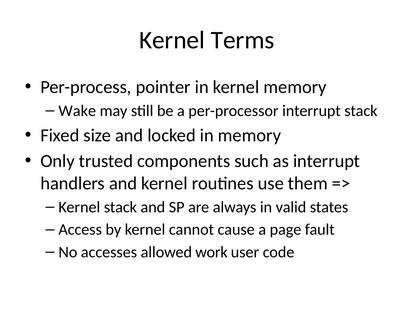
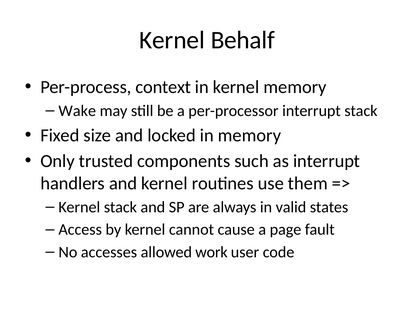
Terms: Terms -> Behalf
pointer: pointer -> context
